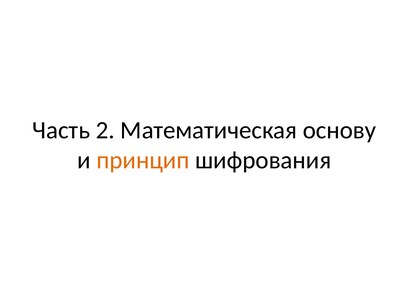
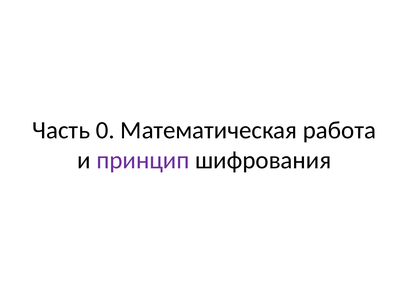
2: 2 -> 0
основу: основу -> работа
принцип colour: orange -> purple
